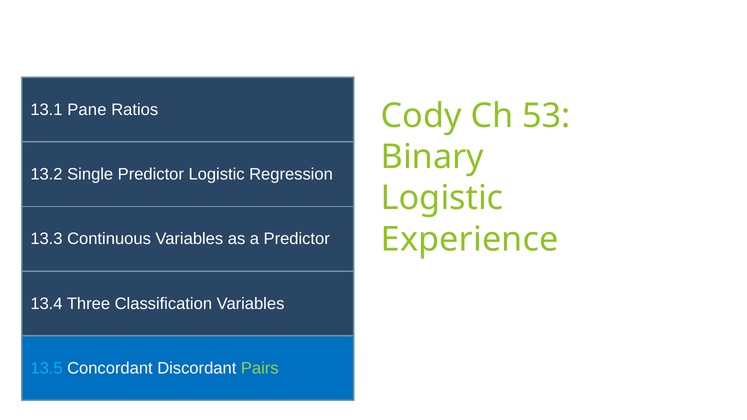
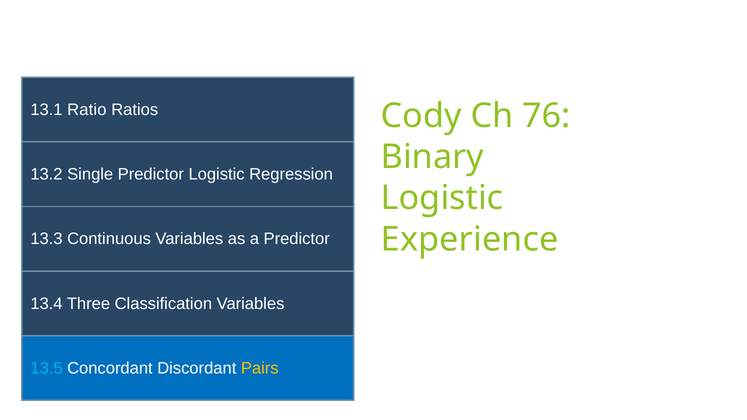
Pane: Pane -> Ratio
53: 53 -> 76
Pairs colour: light green -> yellow
